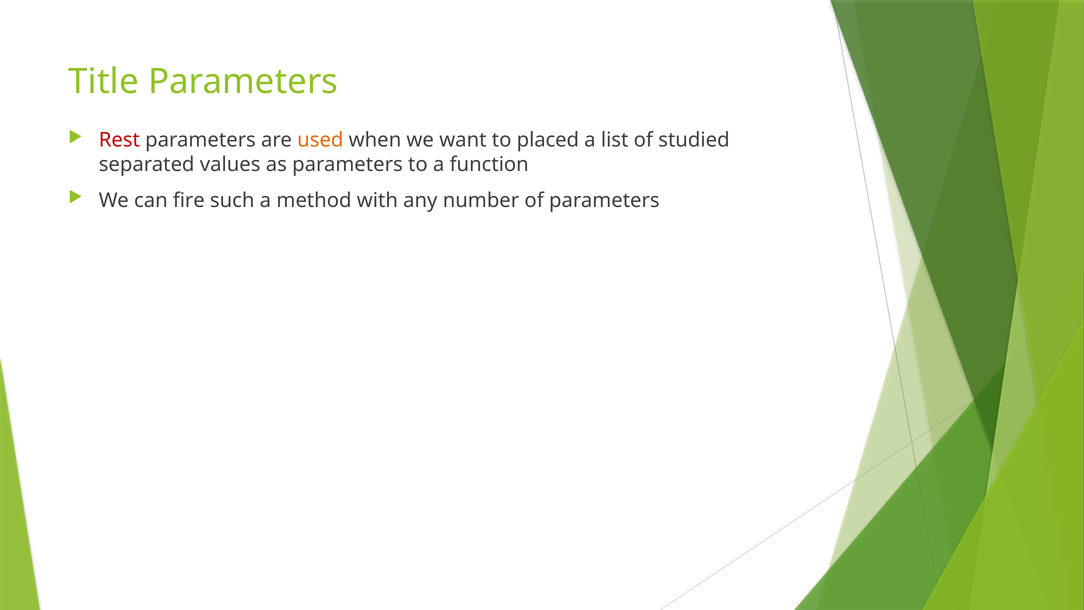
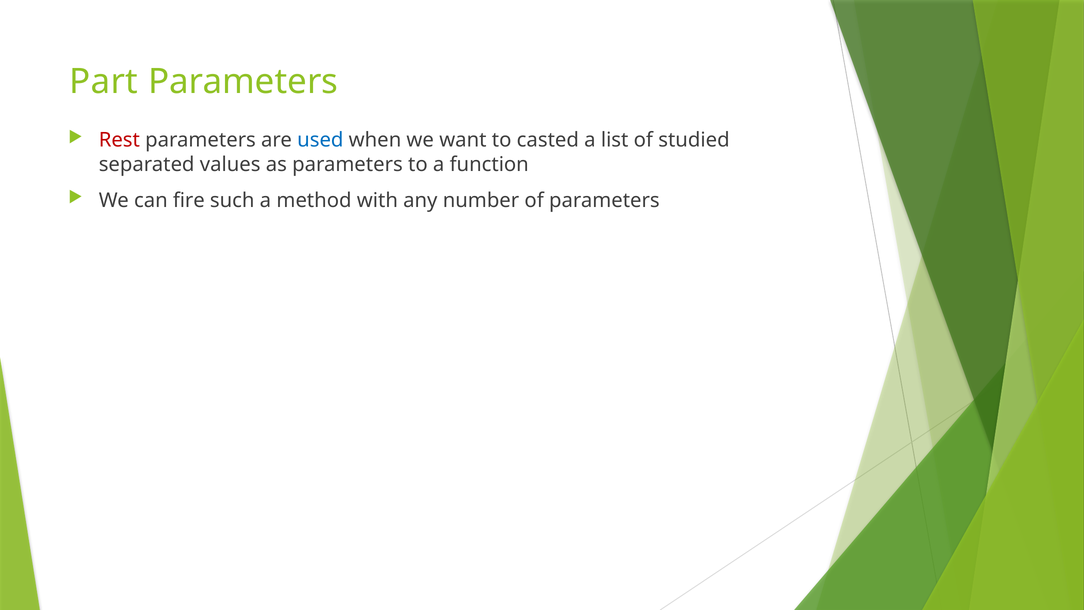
Title: Title -> Part
used colour: orange -> blue
placed: placed -> casted
